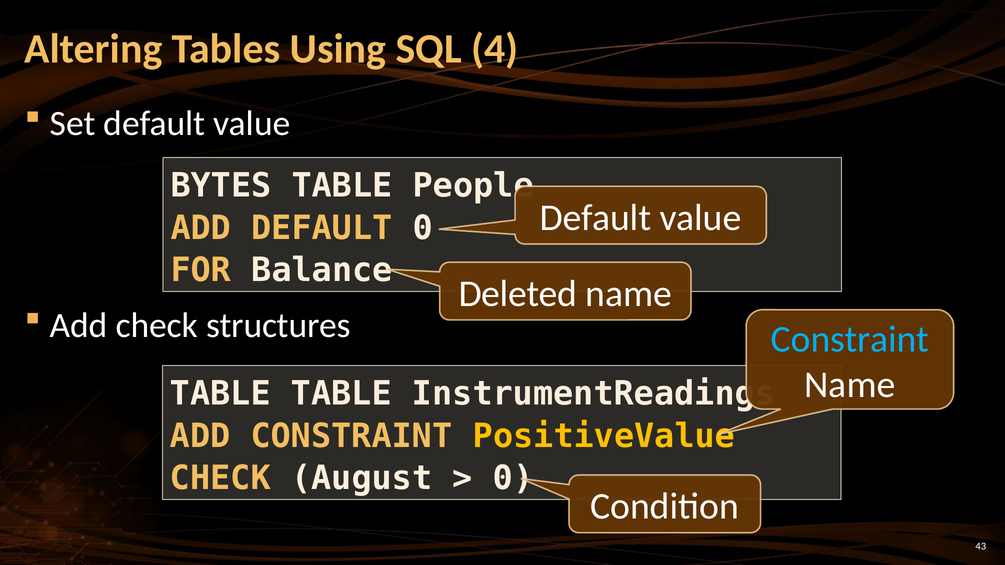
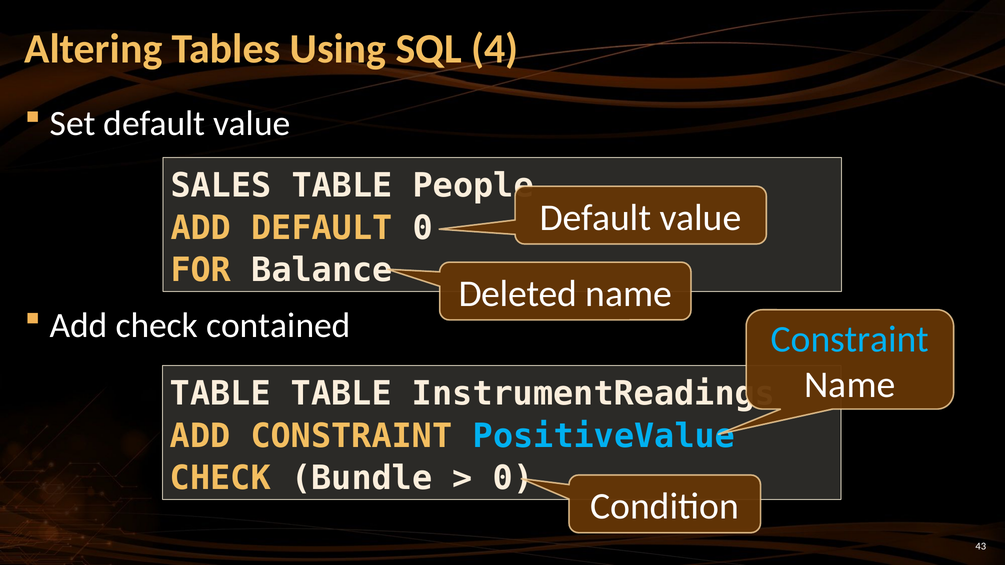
BYTES: BYTES -> SALES
structures: structures -> contained
PositiveValue colour: yellow -> light blue
August: August -> Bundle
